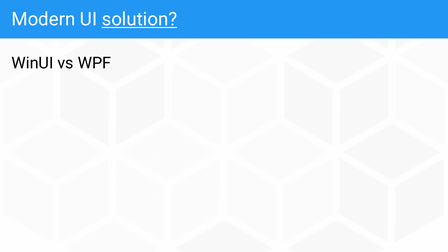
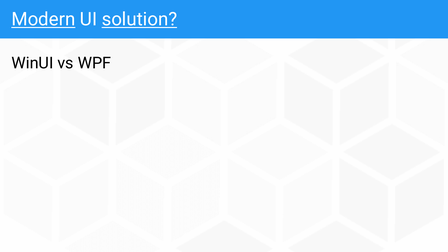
Modern underline: none -> present
